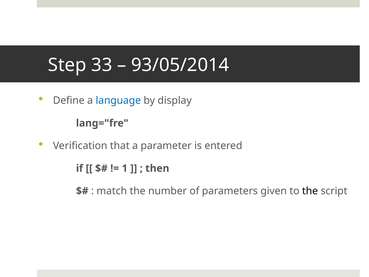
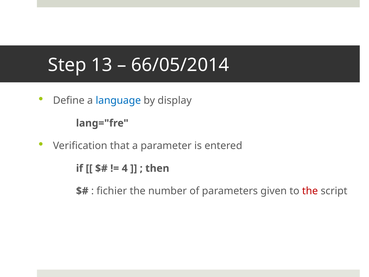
33: 33 -> 13
93/05/2014: 93/05/2014 -> 66/05/2014
1: 1 -> 4
match: match -> fichier
the at (310, 191) colour: black -> red
